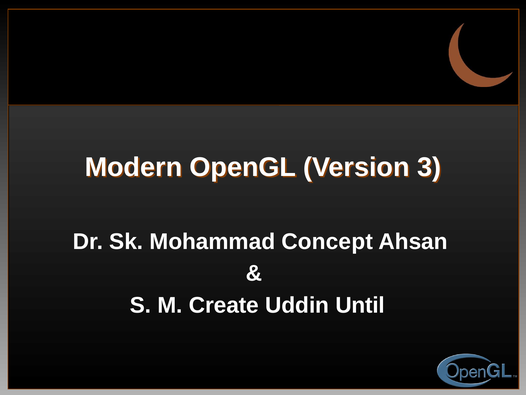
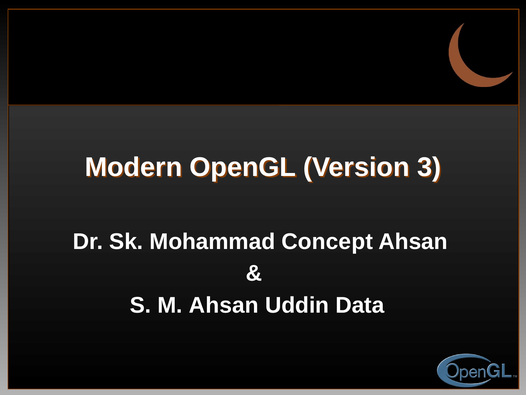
M Create: Create -> Ahsan
Until: Until -> Data
